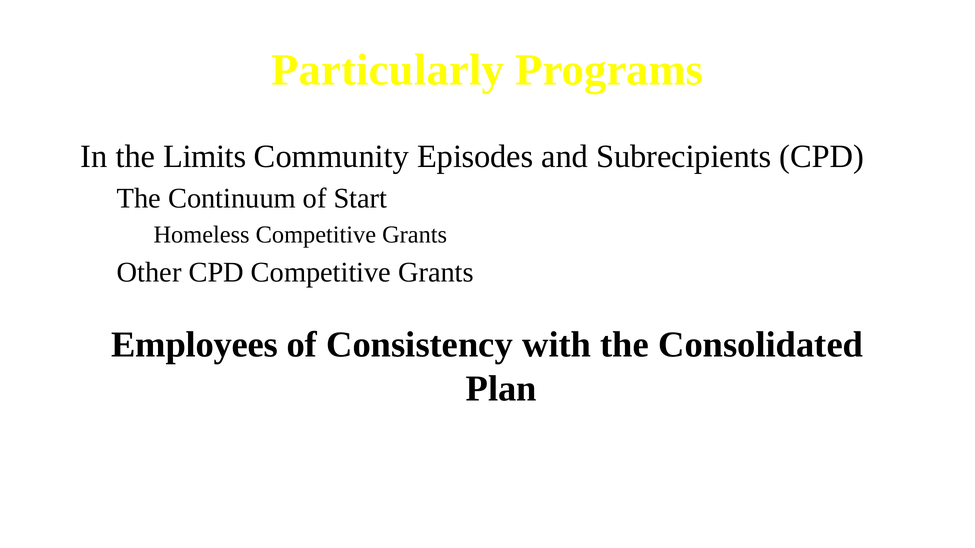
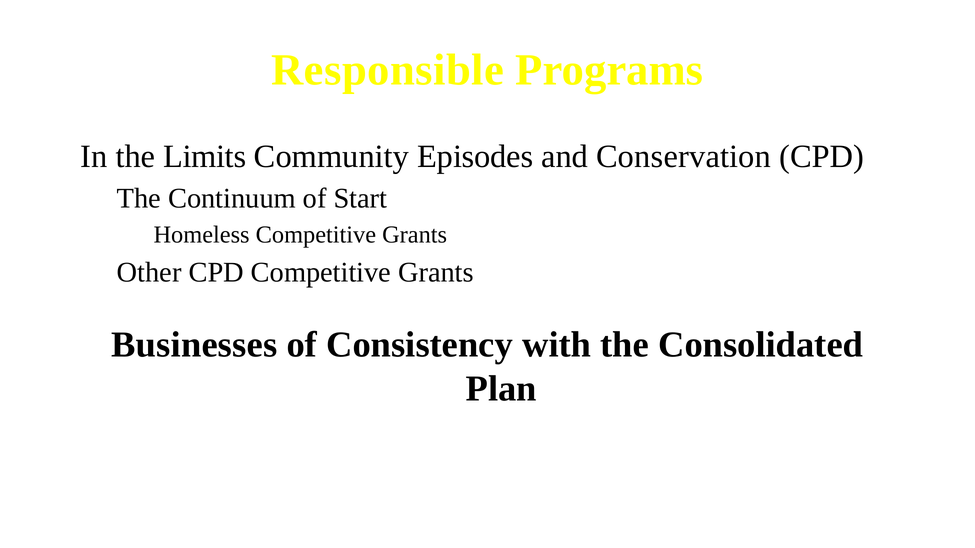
Particularly: Particularly -> Responsible
Subrecipients: Subrecipients -> Conservation
Employees: Employees -> Businesses
